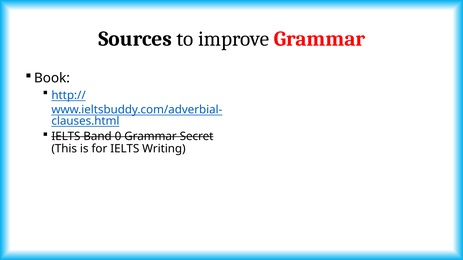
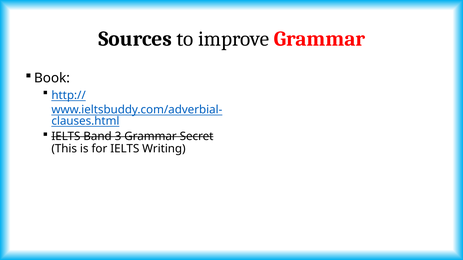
0: 0 -> 3
